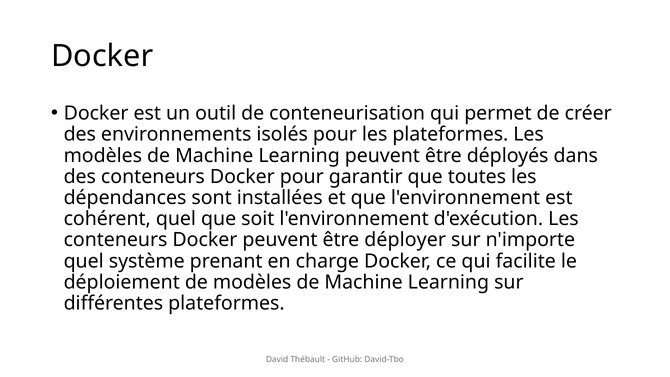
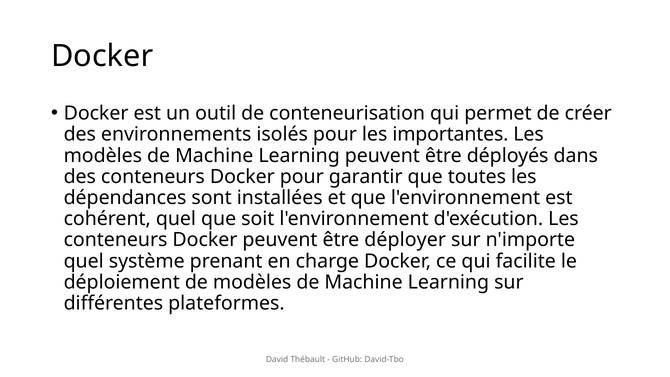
les plateformes: plateformes -> importantes
